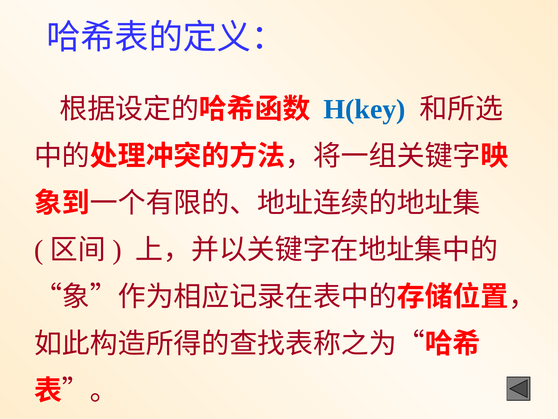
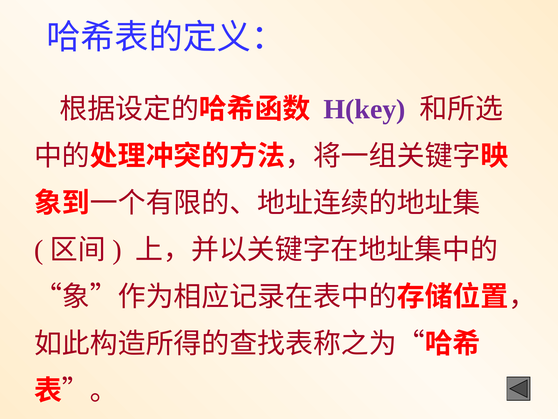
H(key colour: blue -> purple
